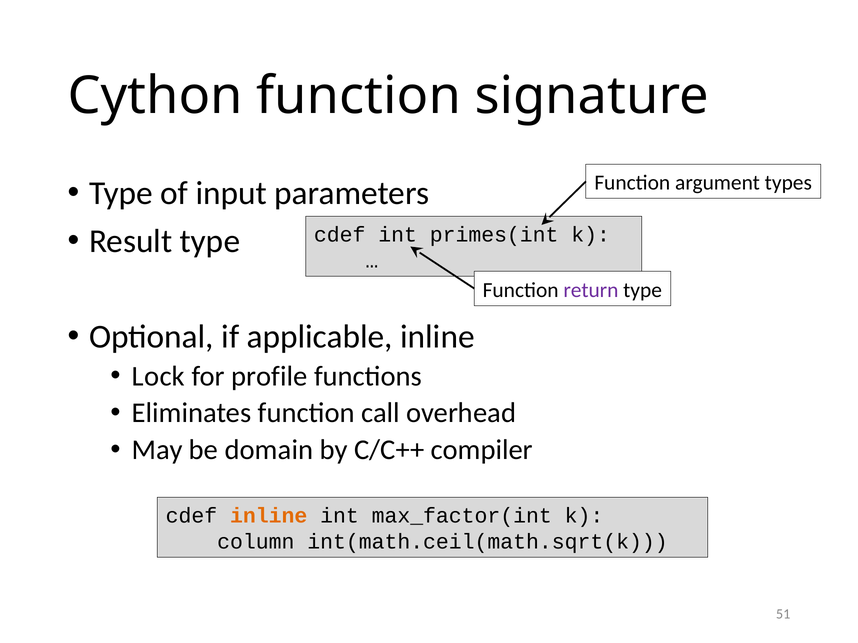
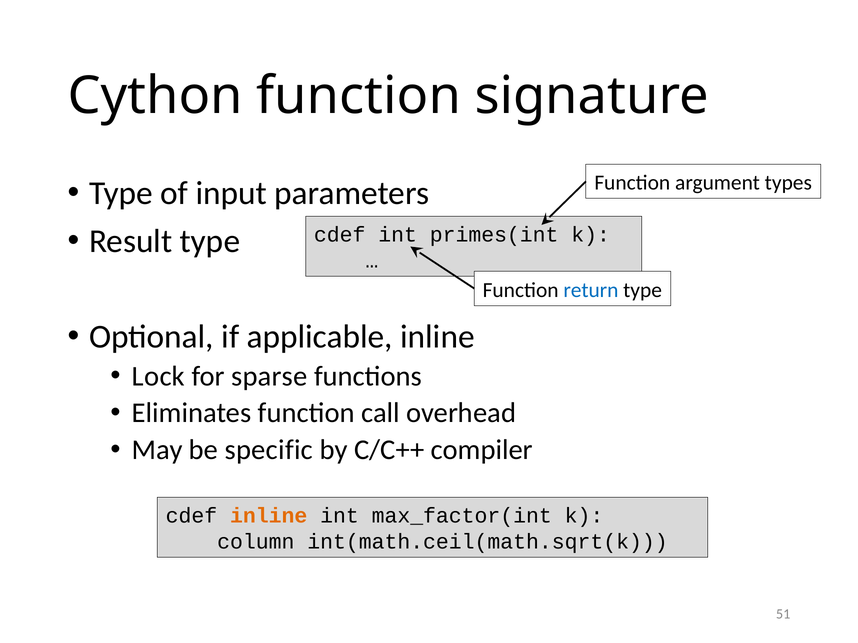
return colour: purple -> blue
profile: profile -> sparse
domain: domain -> specific
